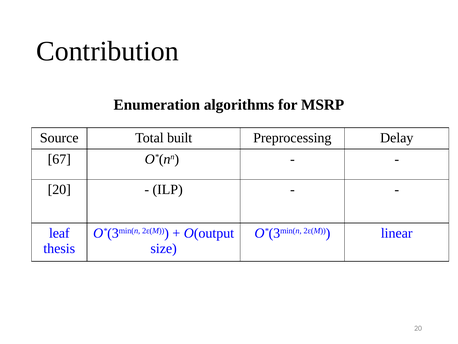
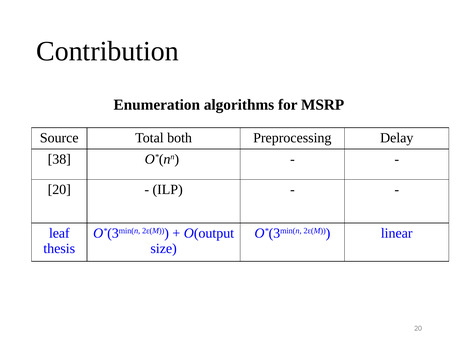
built: built -> both
67: 67 -> 38
